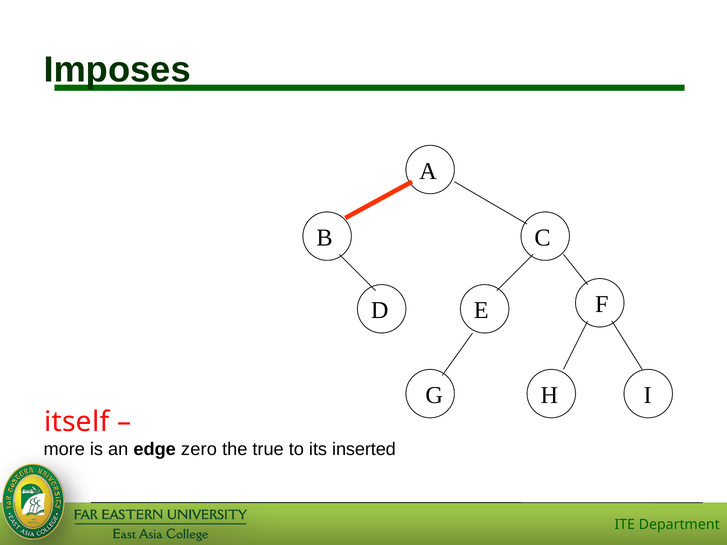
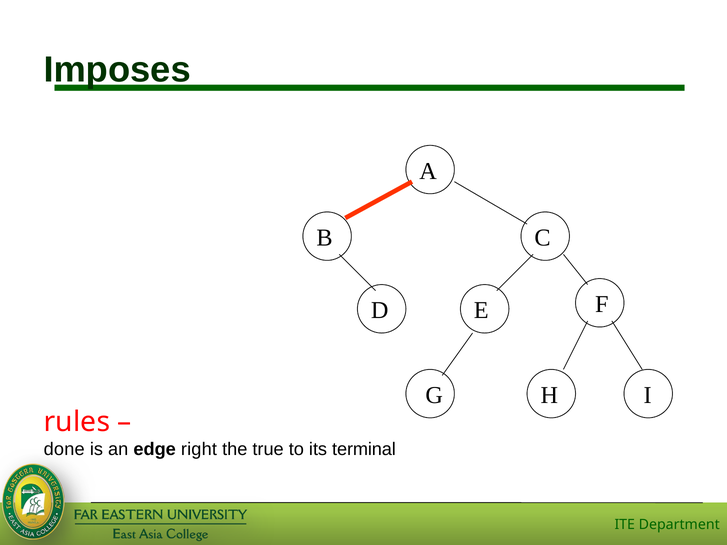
itself: itself -> rules
more: more -> done
zero: zero -> right
inserted: inserted -> terminal
